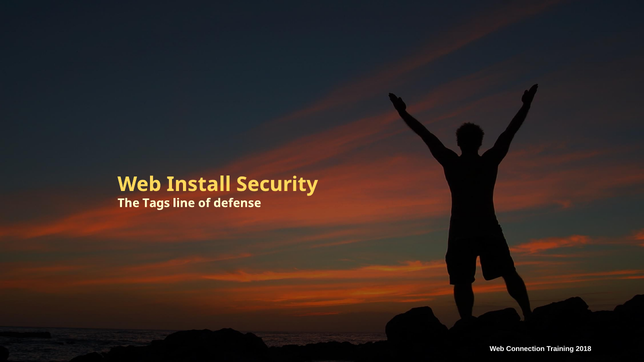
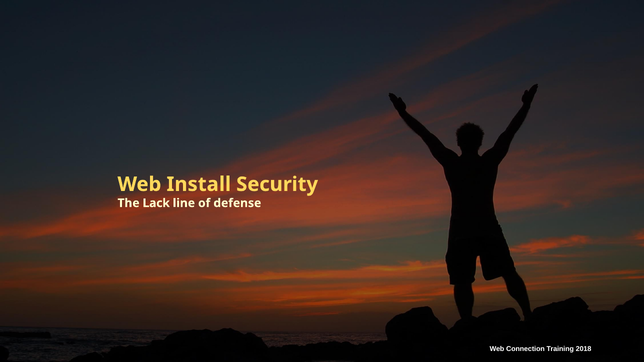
Tags: Tags -> Lack
